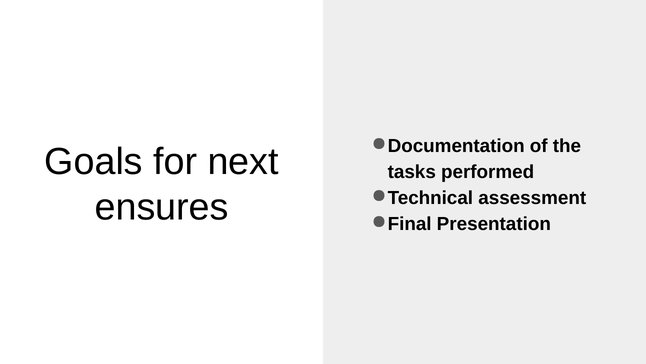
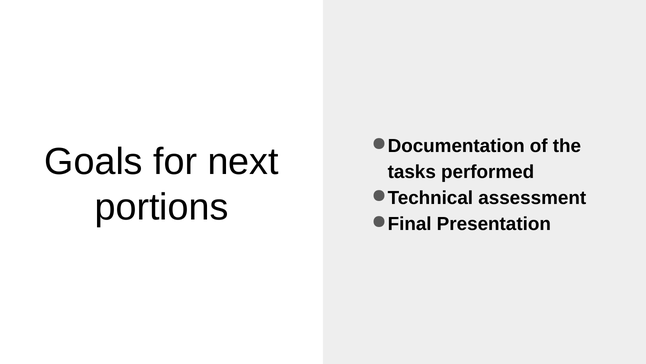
ensures: ensures -> portions
